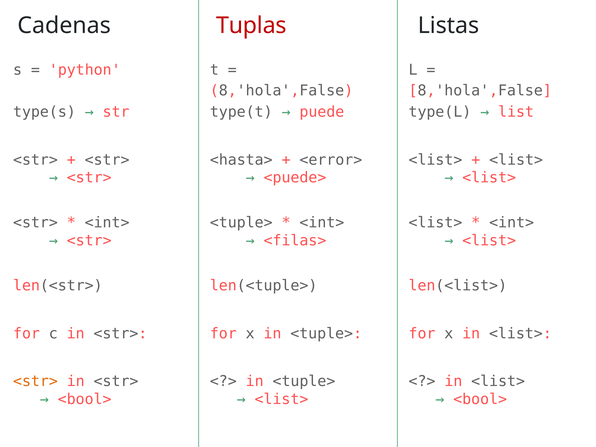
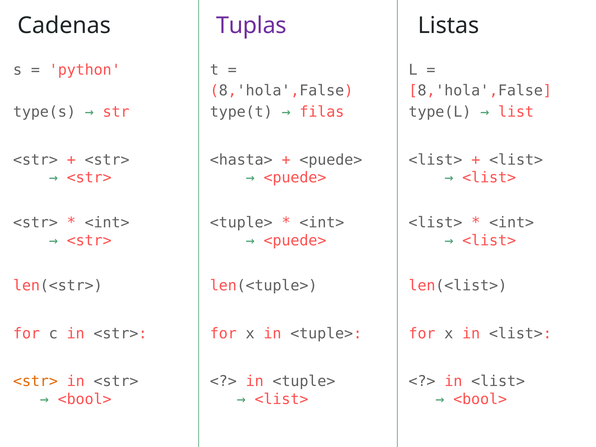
Tuplas colour: red -> purple
puede: puede -> filas
<error> at (331, 160): <error> -> <puede>
<filas> at (295, 241): <filas> -> <puede>
